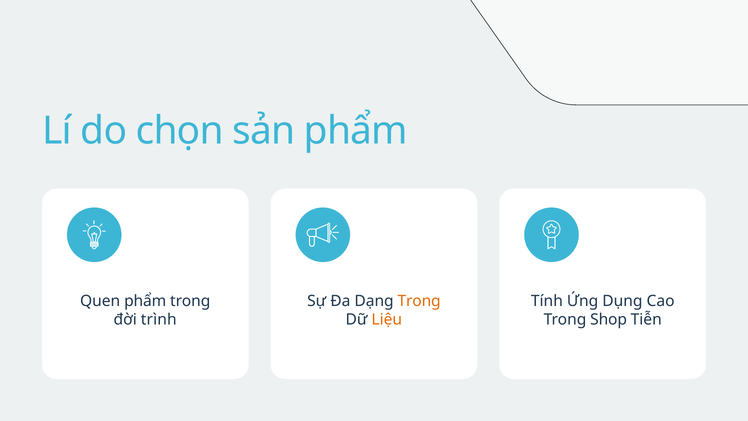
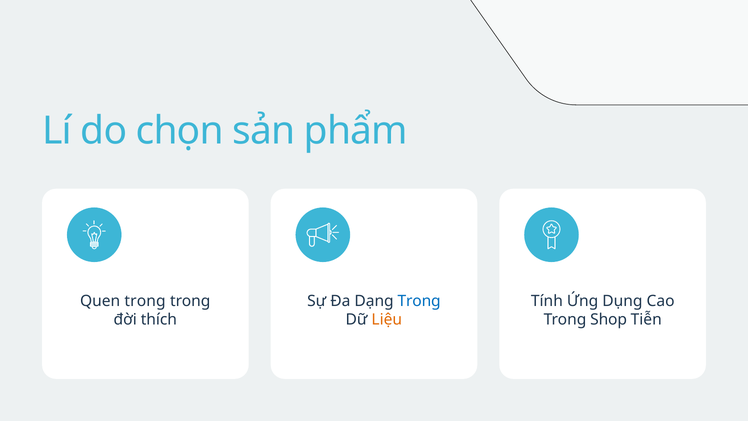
Quen phẩm: phẩm -> trong
Trong at (419, 301) colour: orange -> blue
trình: trình -> thích
